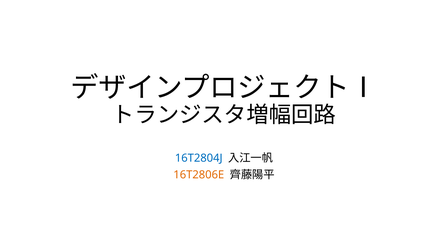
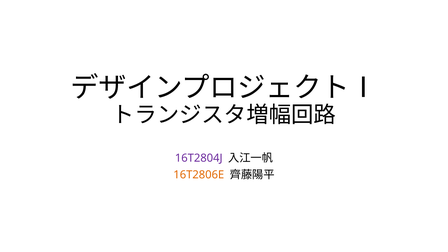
16T2804J colour: blue -> purple
